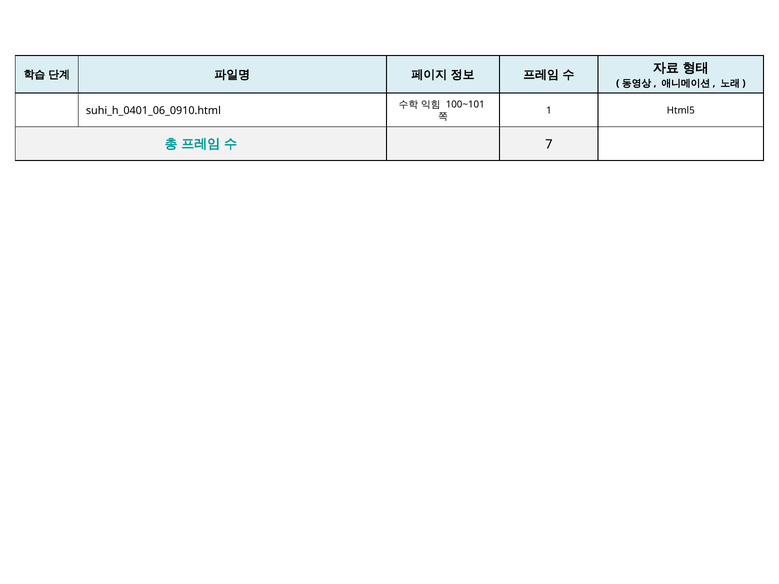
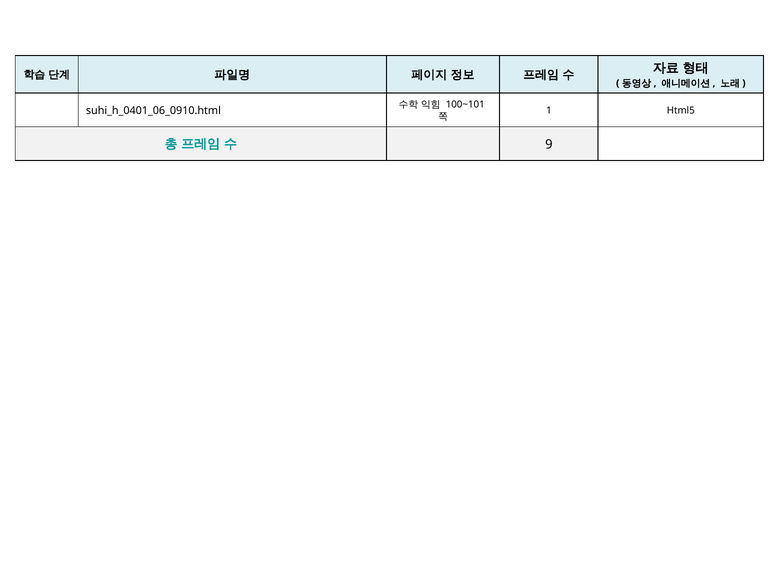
7: 7 -> 9
